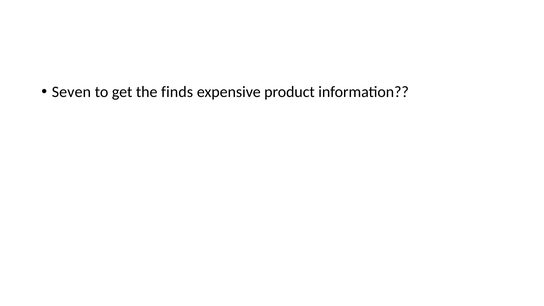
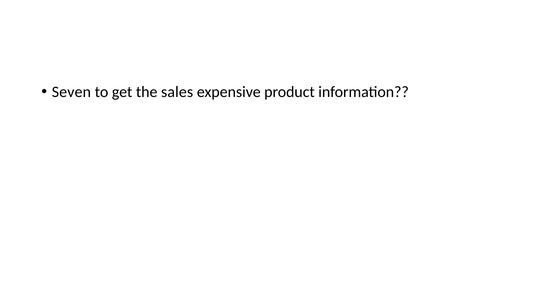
finds: finds -> sales
